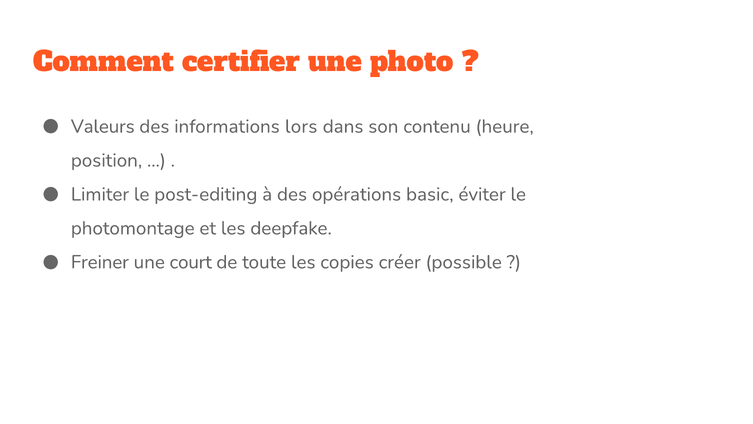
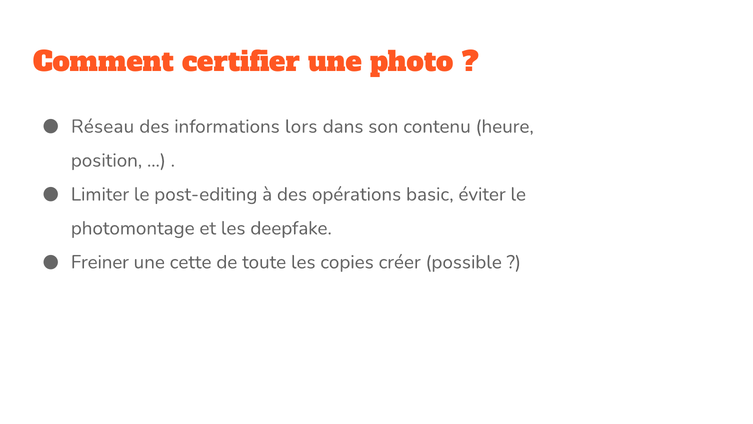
Valeurs: Valeurs -> Réseau
court: court -> cette
